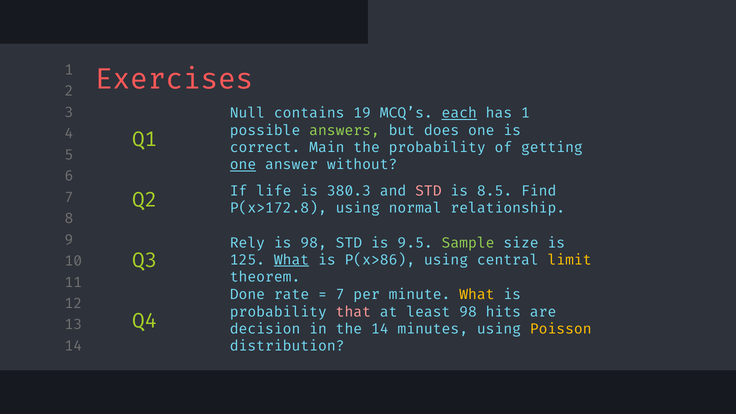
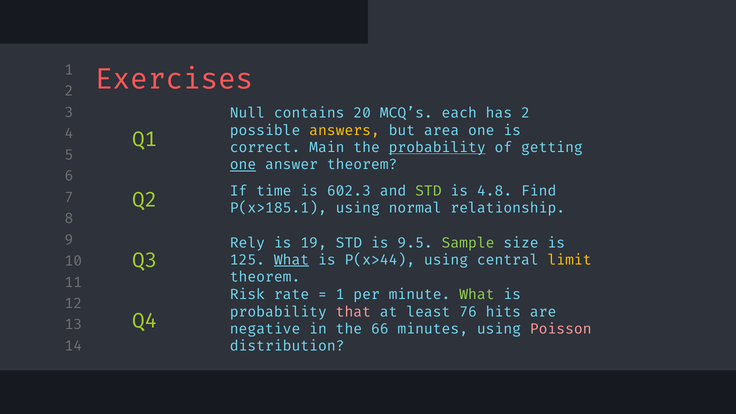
19: 19 -> 20
each underline: present -> none
has 1: 1 -> 2
answers colour: light green -> yellow
does: does -> area
probability at (437, 148) underline: none -> present
answer without: without -> theorem
life: life -> time
380.3: 380.3 -> 602.3
STD at (428, 191) colour: pink -> light green
8.5: 8.5 -> 4.8
P(x>172.8: P(x>172.8 -> P(x>185.1
is 98: 98 -> 19
P(x>86: P(x>86 -> P(x>44
Done: Done -> Risk
7 at (340, 295): 7 -> 1
What at (477, 295) colour: yellow -> light green
least 98: 98 -> 76
decision: decision -> negative
the 14: 14 -> 66
Poisson colour: yellow -> pink
